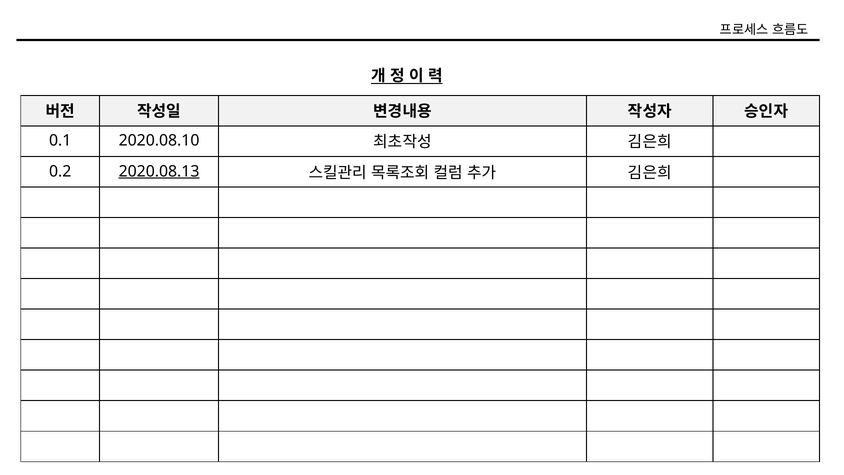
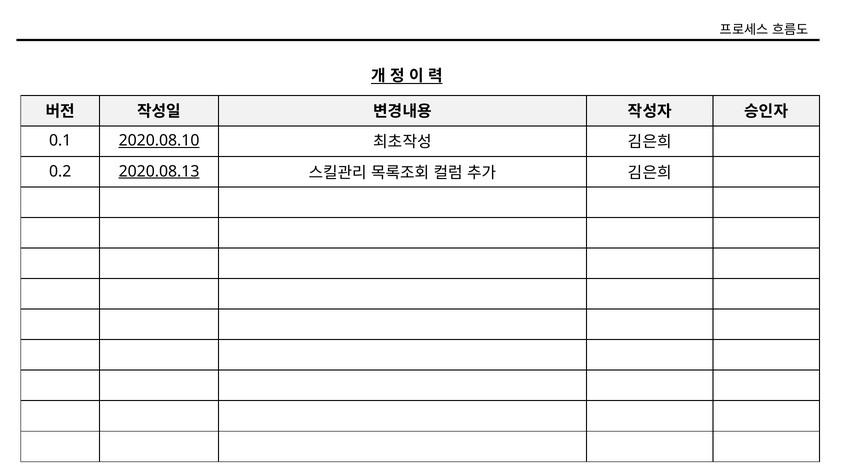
2020.08.10 underline: none -> present
